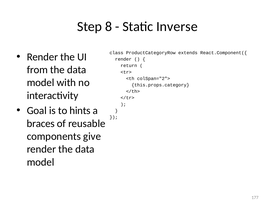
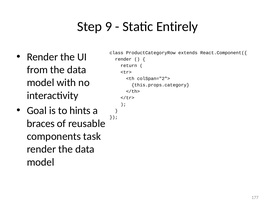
8: 8 -> 9
Inverse: Inverse -> Entirely
give: give -> task
